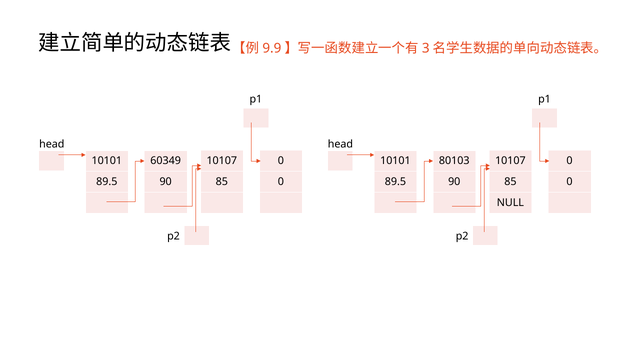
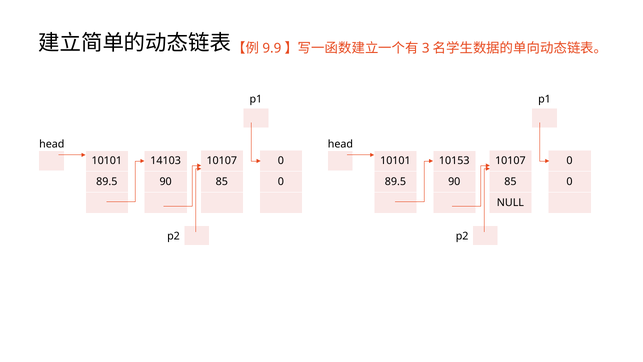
60349: 60349 -> 14103
80103: 80103 -> 10153
